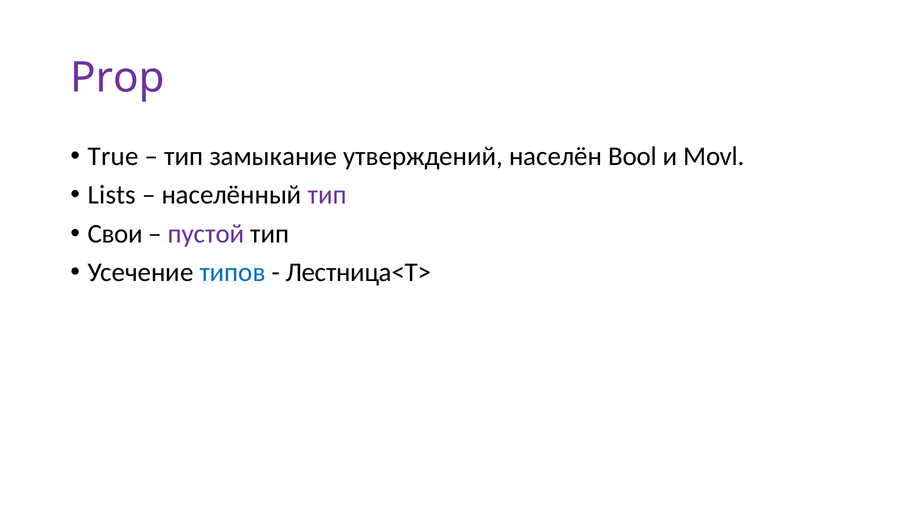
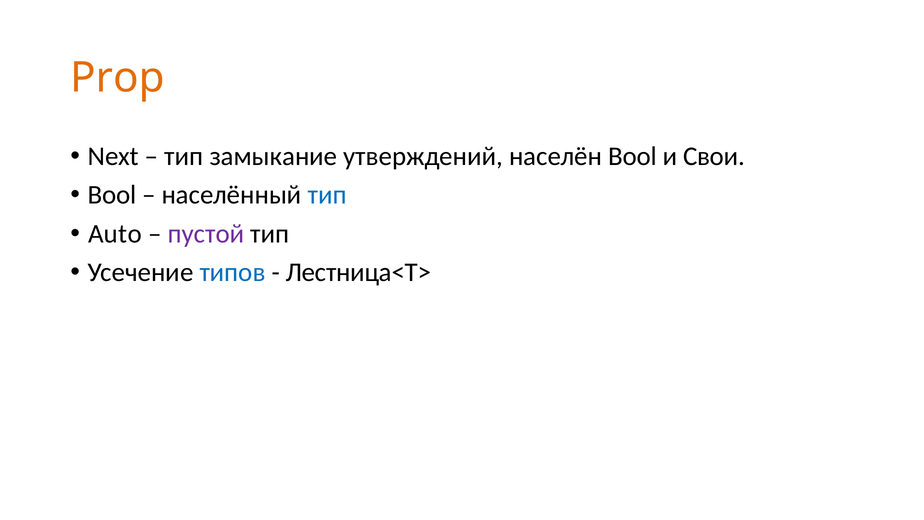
Prop colour: purple -> orange
True: True -> Next
Movl: Movl -> Свои
Lists at (112, 195): Lists -> Bool
тип at (327, 195) colour: purple -> blue
Свои: Свои -> Auto
